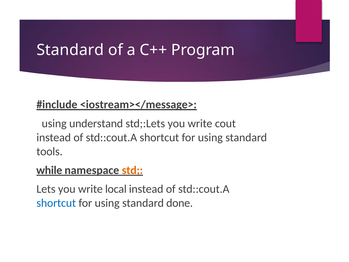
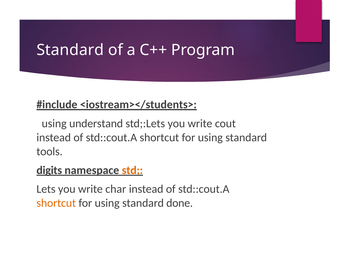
<iostream></message>: <iostream></message> -> <iostream></students>
while: while -> digits
local: local -> char
shortcut at (56, 203) colour: blue -> orange
